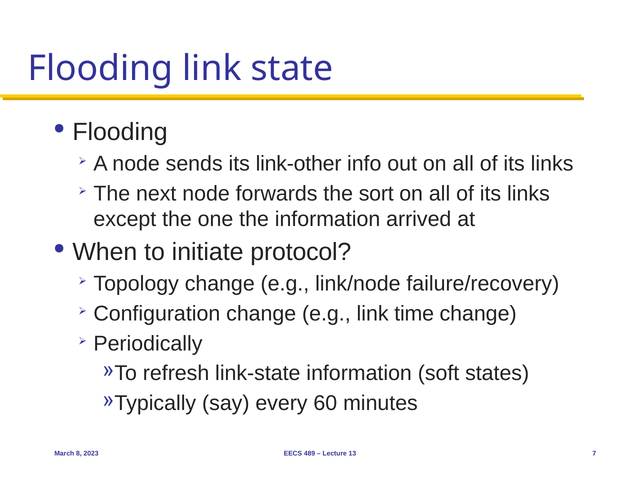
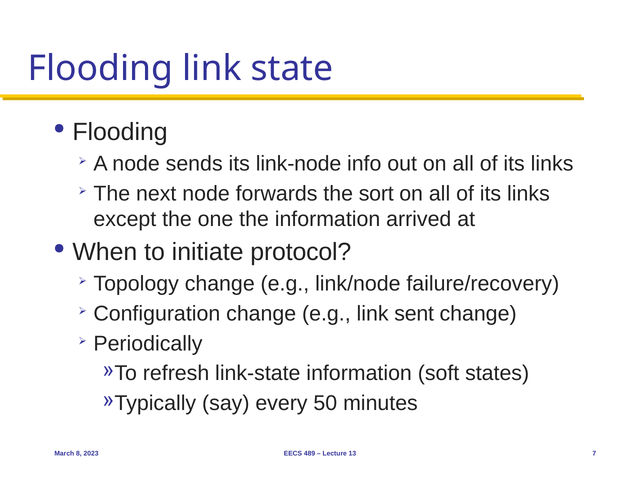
link-other: link-other -> link-node
time: time -> sent
60: 60 -> 50
